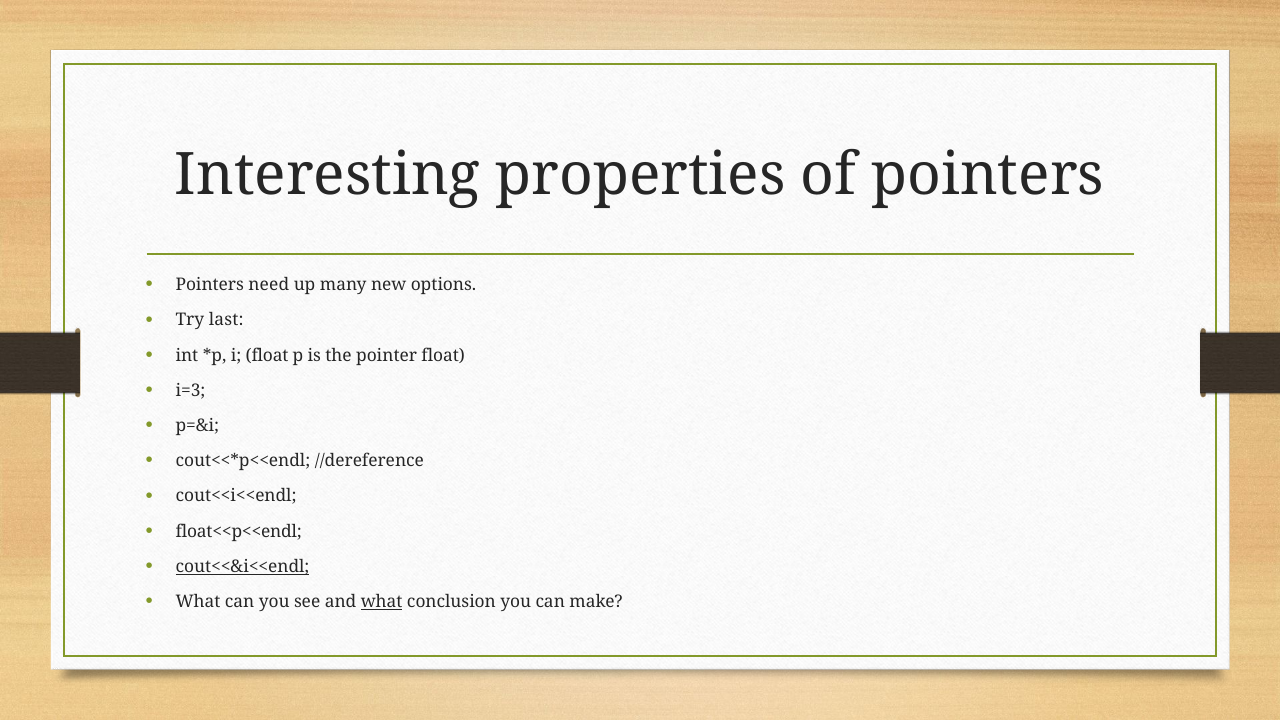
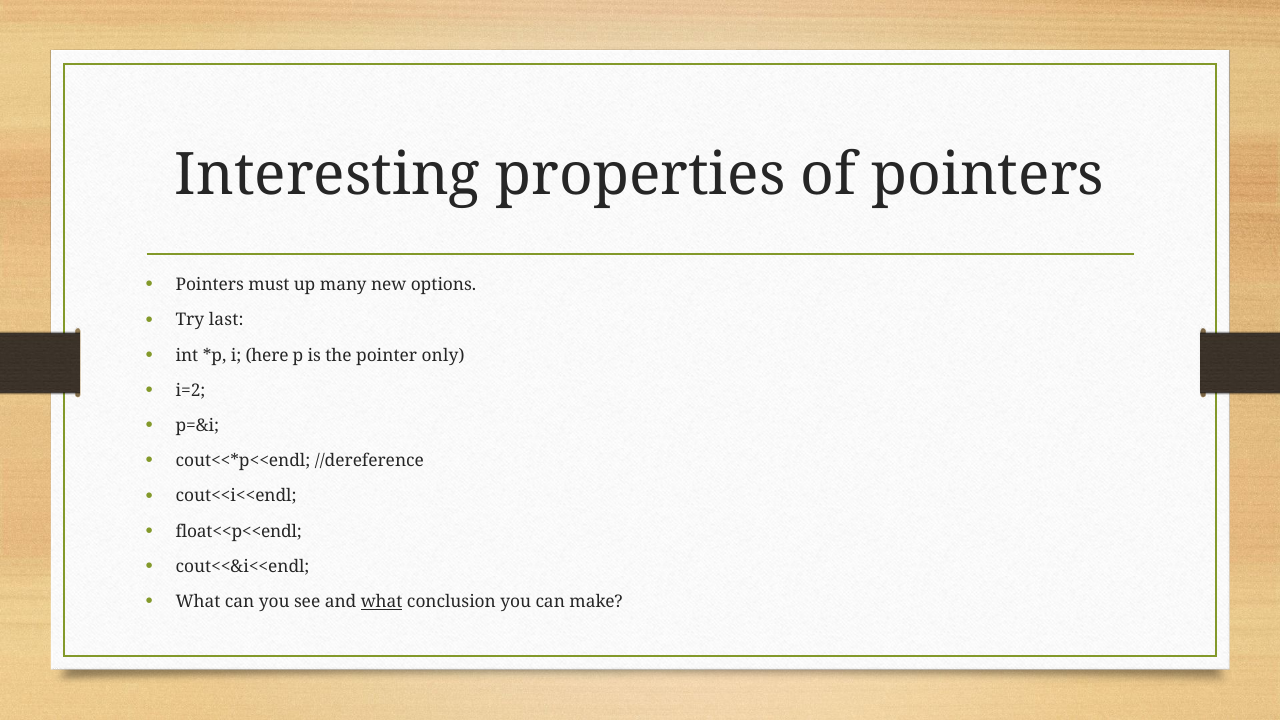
need: need -> must
i float: float -> here
pointer float: float -> only
i=3: i=3 -> i=2
cout<<&i<<endl underline: present -> none
